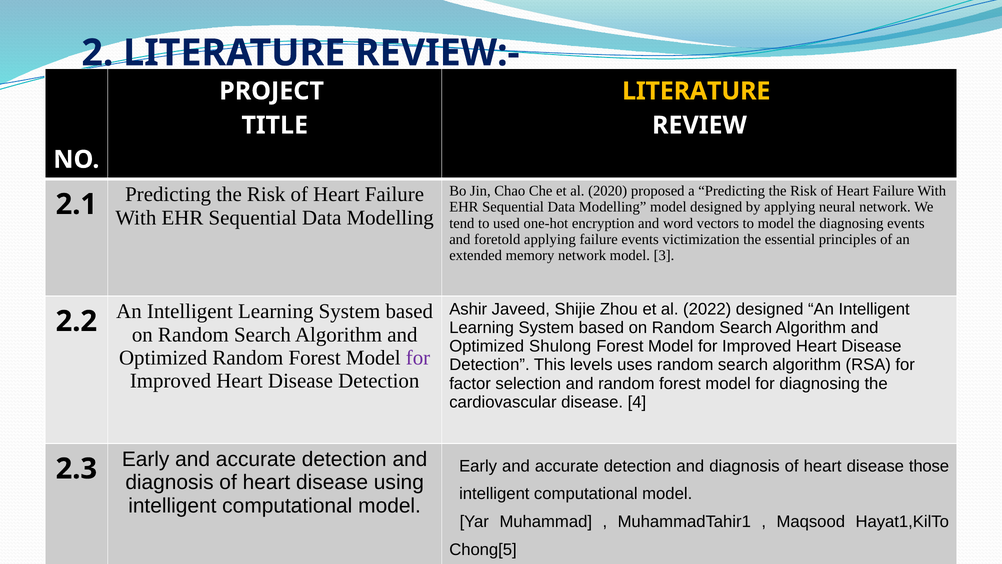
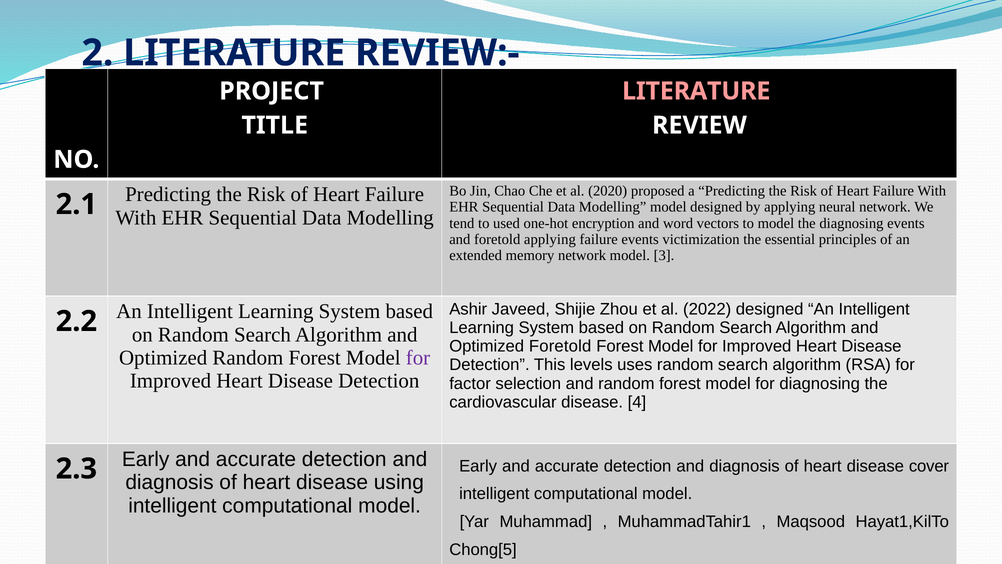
LITERATURE at (696, 91) colour: yellow -> pink
Optimized Shulong: Shulong -> Foretold
those: those -> cover
